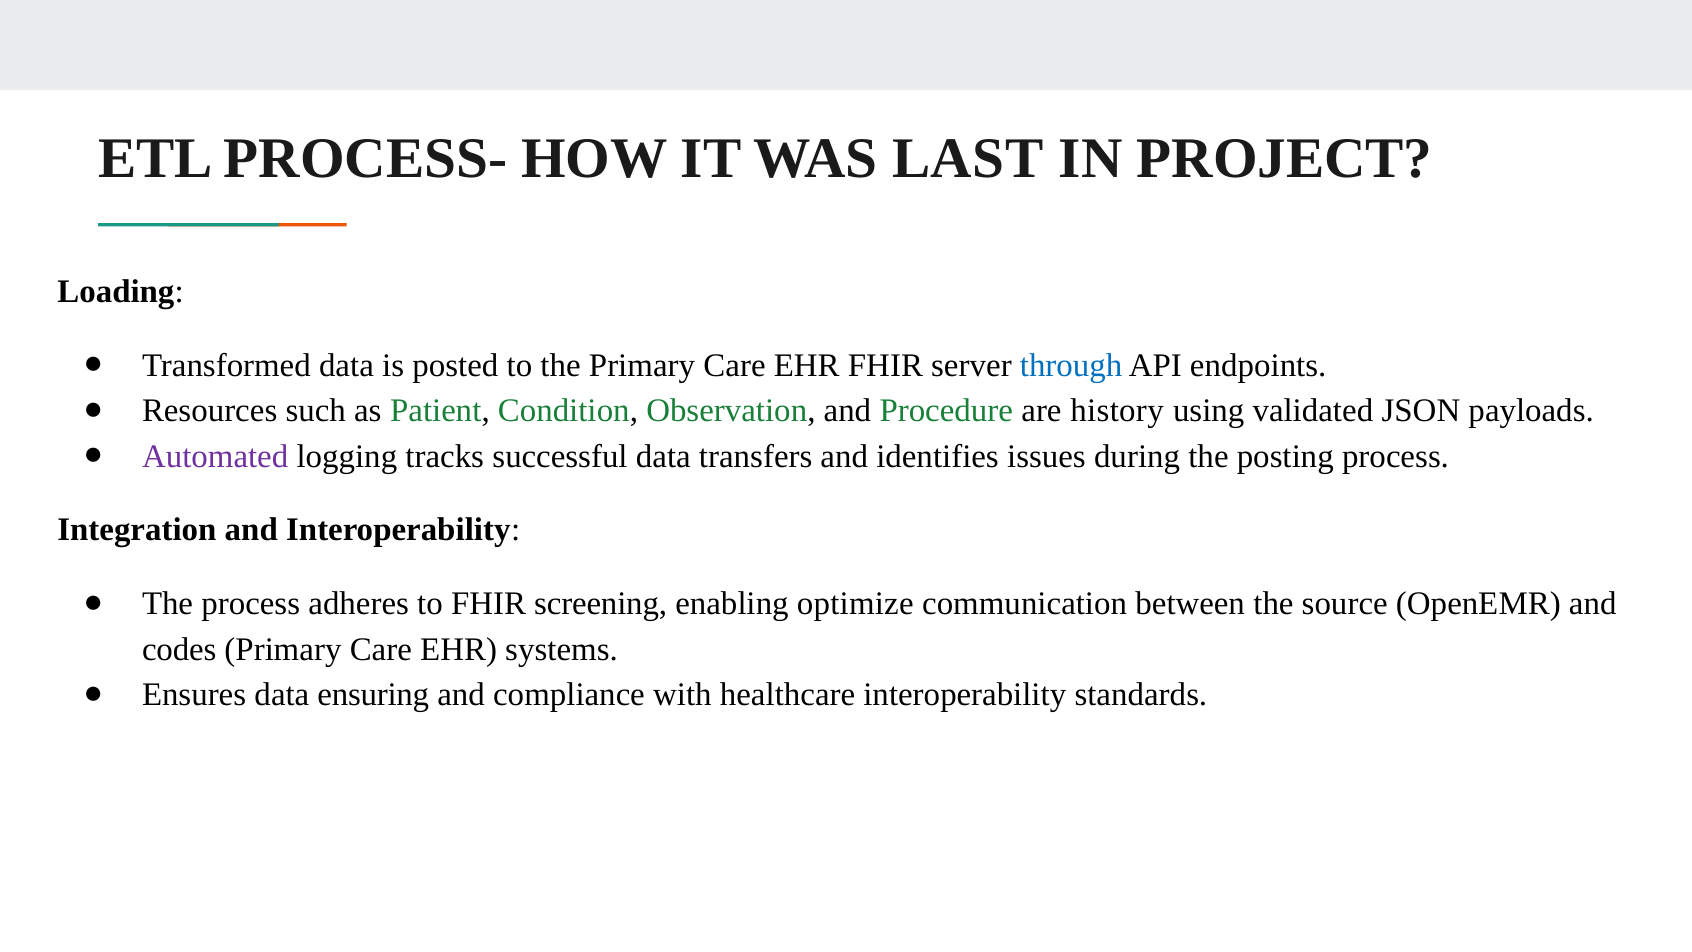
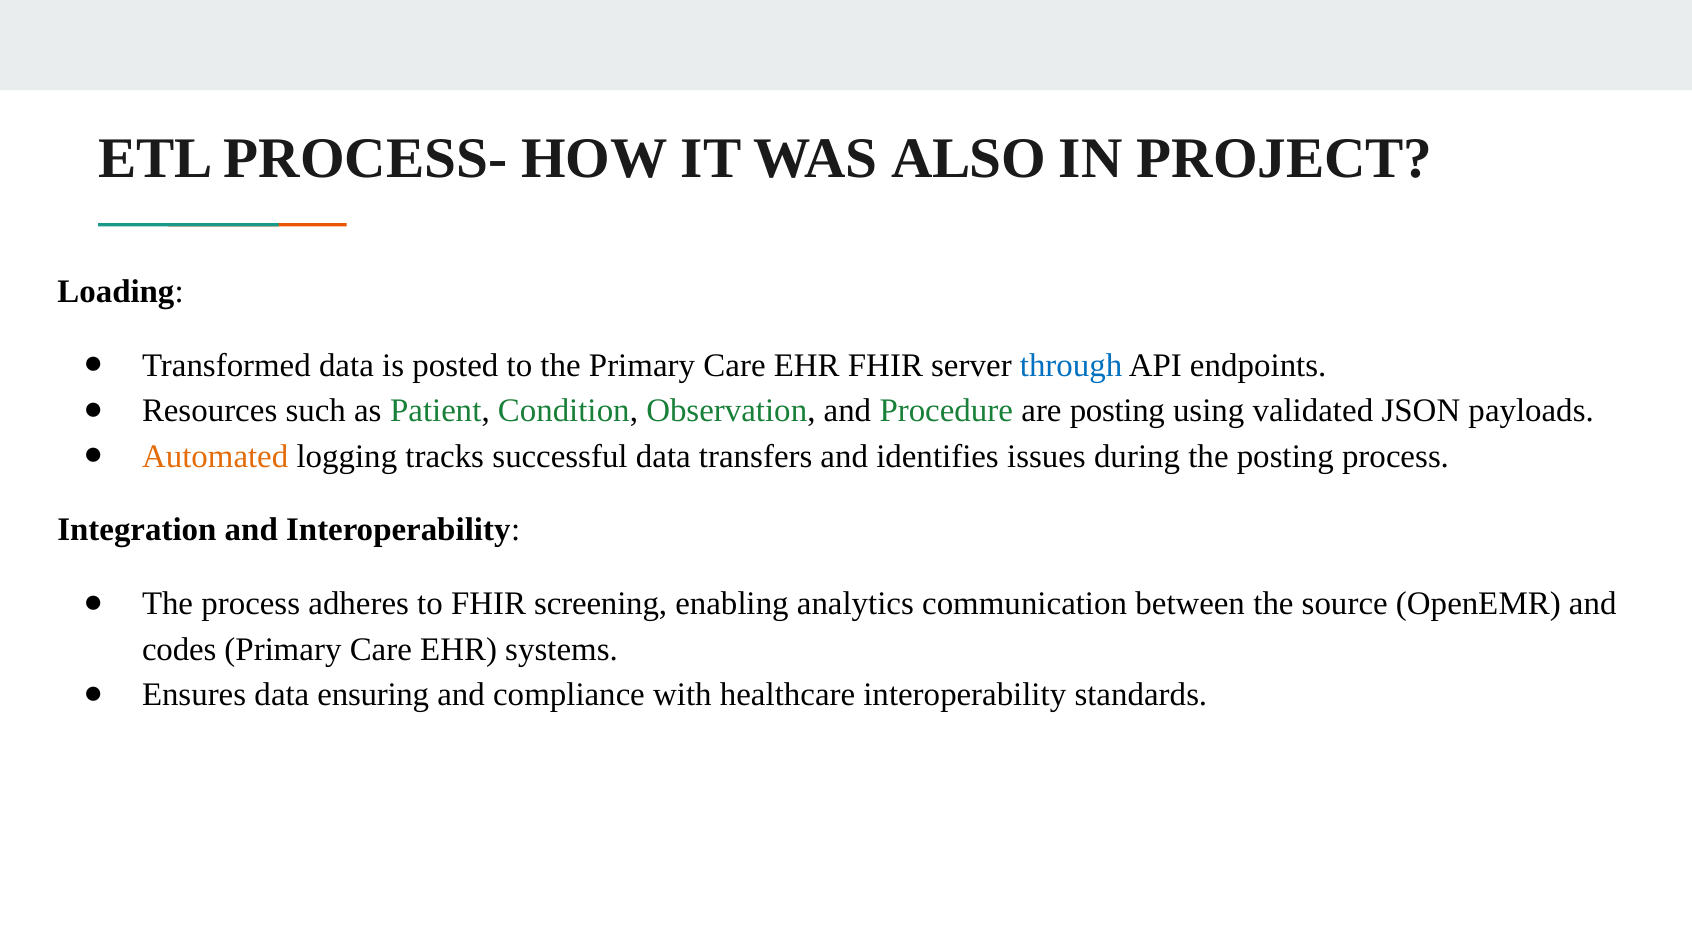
LAST: LAST -> ALSO
are history: history -> posting
Automated colour: purple -> orange
optimize: optimize -> analytics
